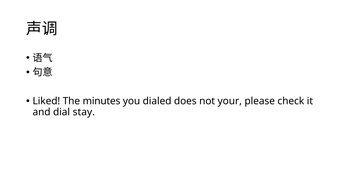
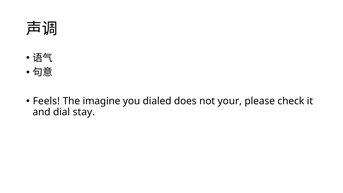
Liked: Liked -> Feels
minutes: minutes -> imagine
